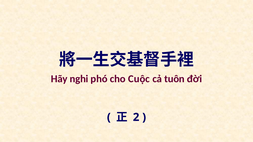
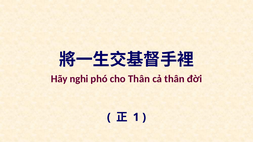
cho Cuộc: Cuộc -> Thân
cả tuôn: tuôn -> thân
2: 2 -> 1
